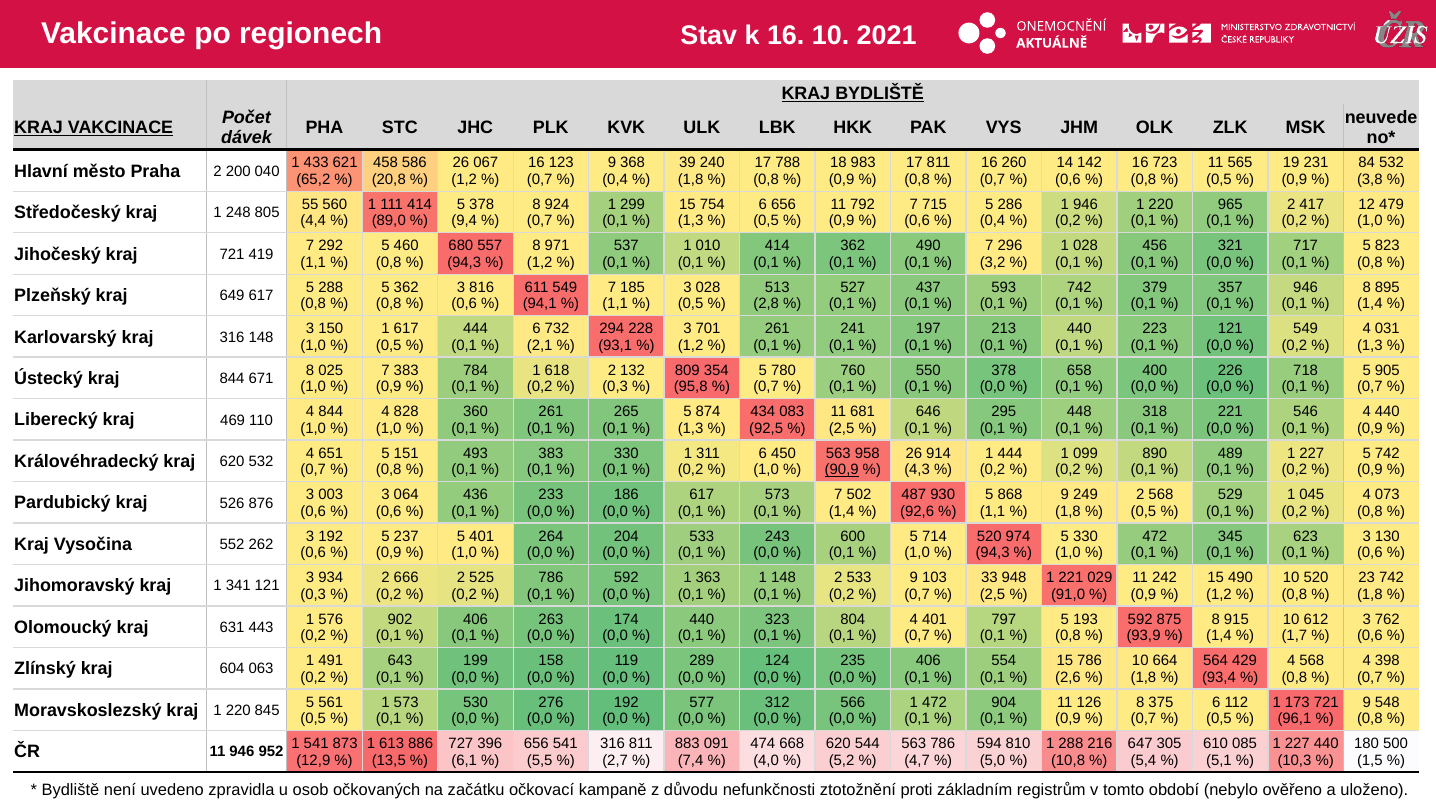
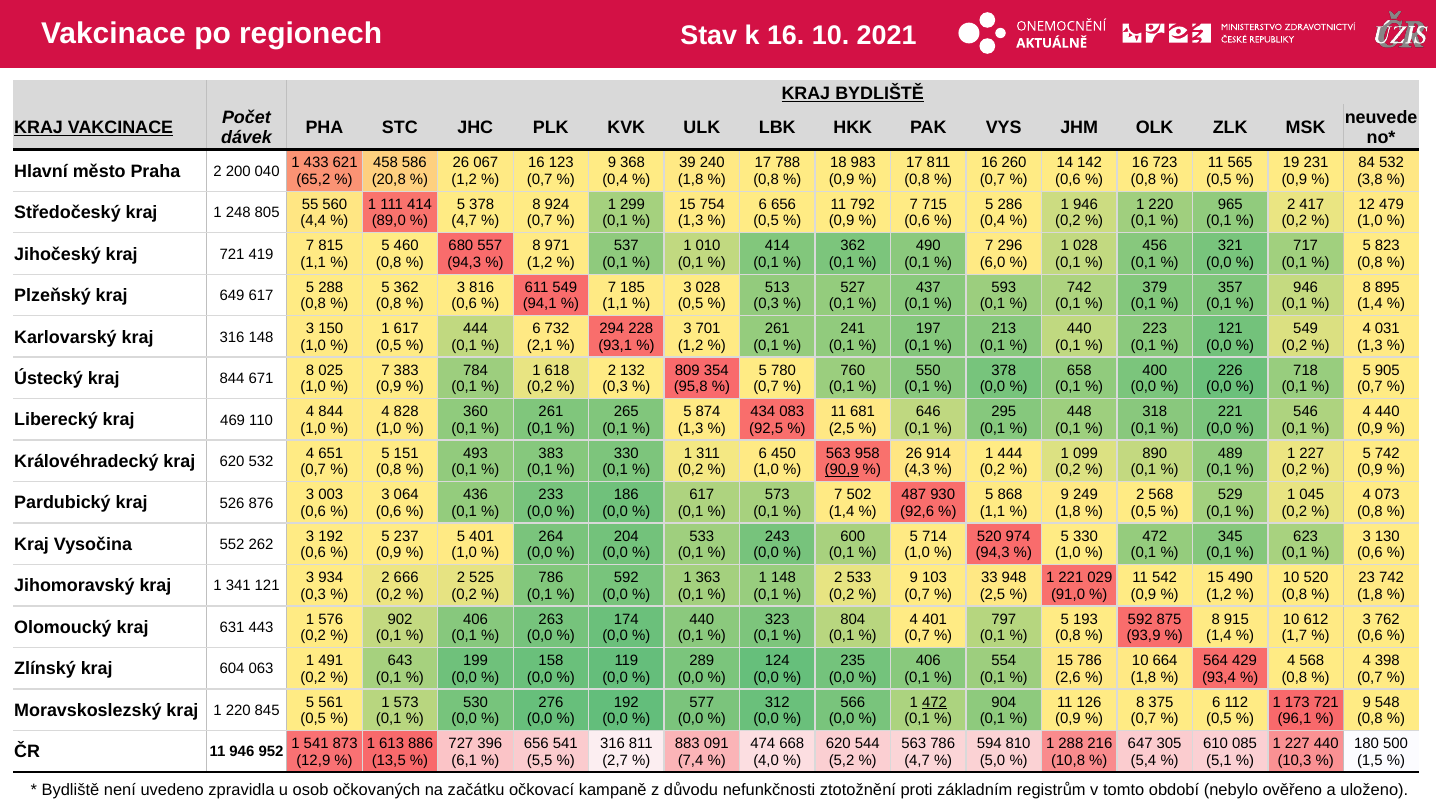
9,4 at (464, 221): 9,4 -> 4,7
292: 292 -> 815
3,2: 3,2 -> 6,0
2,8 at (766, 304): 2,8 -> 0,3
242: 242 -> 542
472 at (935, 702) underline: none -> present
